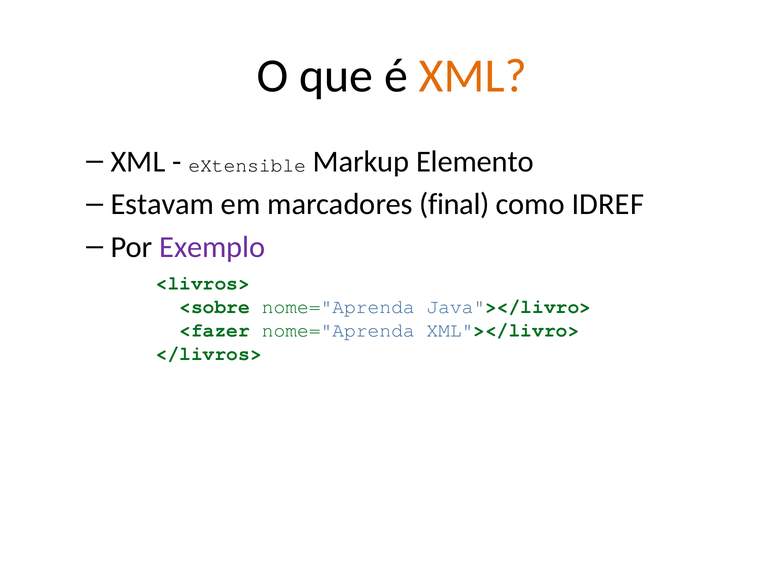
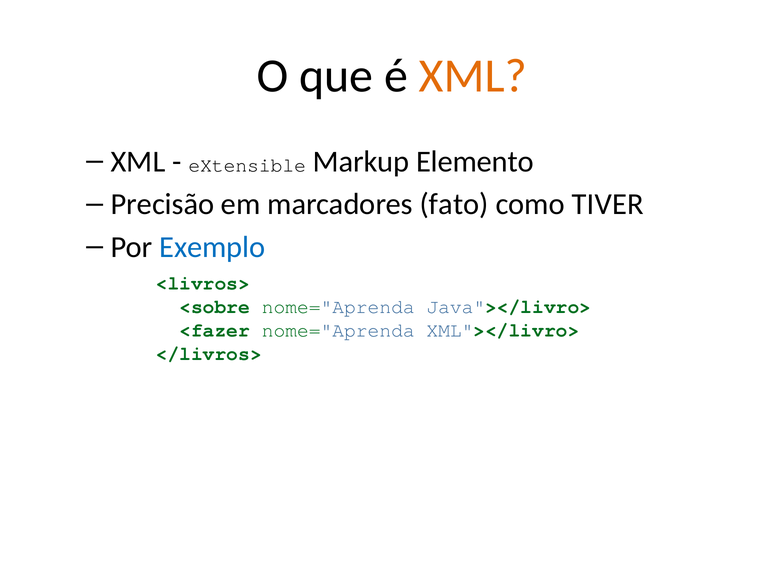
Estavam: Estavam -> Precisão
final: final -> fato
IDREF: IDREF -> TIVER
Exemplo colour: purple -> blue
